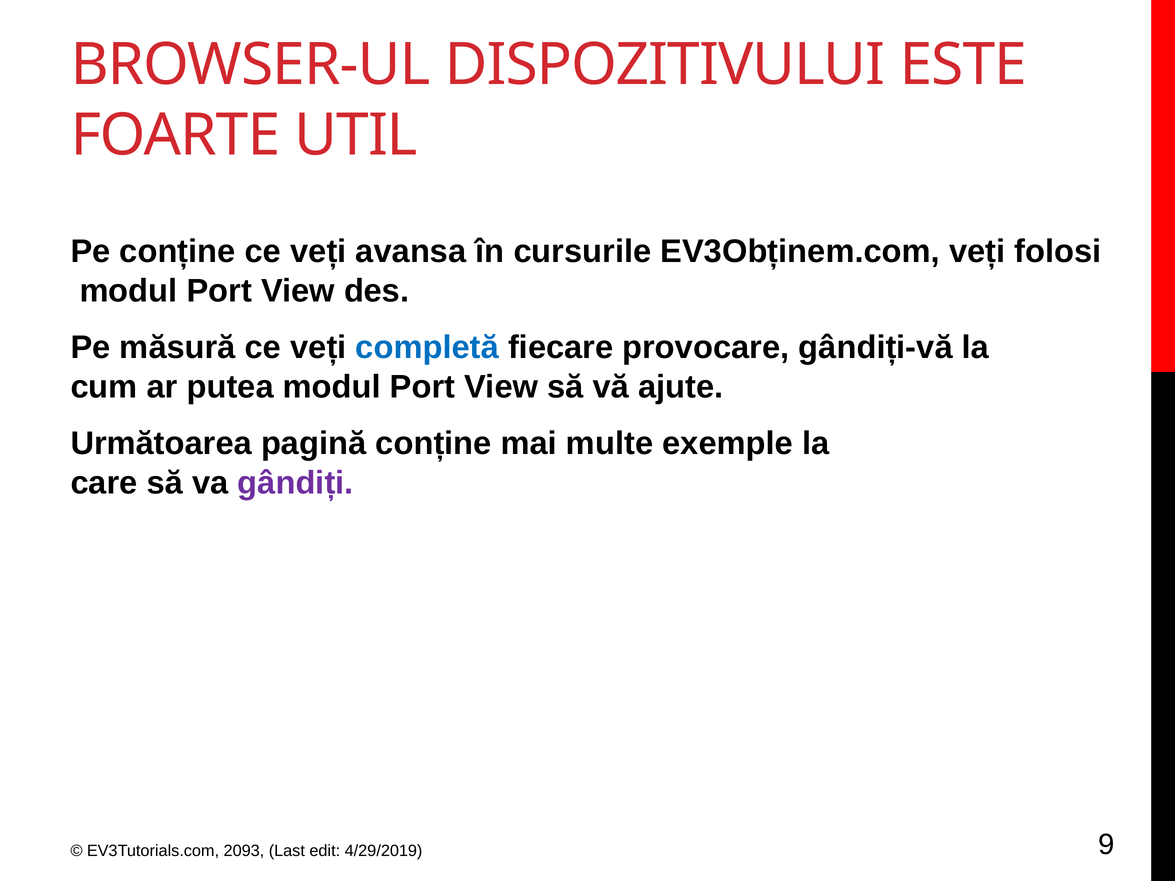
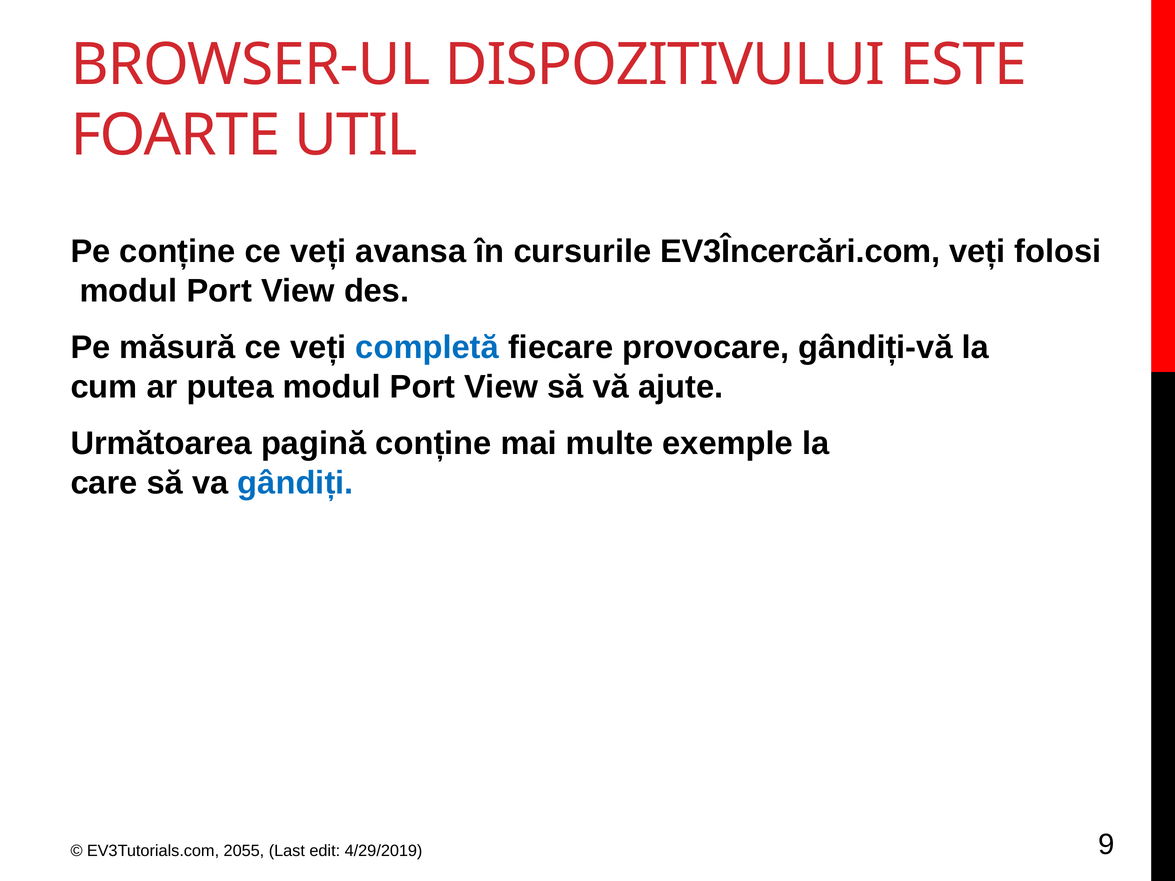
EV3Obținem.com: EV3Obținem.com -> EV3Încercări.com
gândiți colour: purple -> blue
2093: 2093 -> 2055
